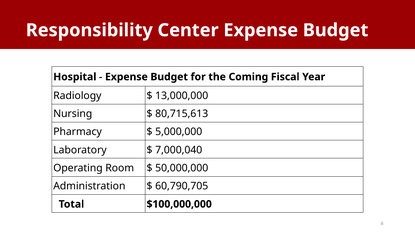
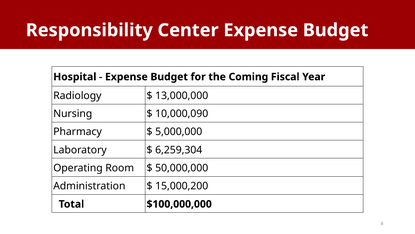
80,715,613: 80,715,613 -> 10,000,090
7,000,040: 7,000,040 -> 6,259,304
60,790,705: 60,790,705 -> 15,000,200
